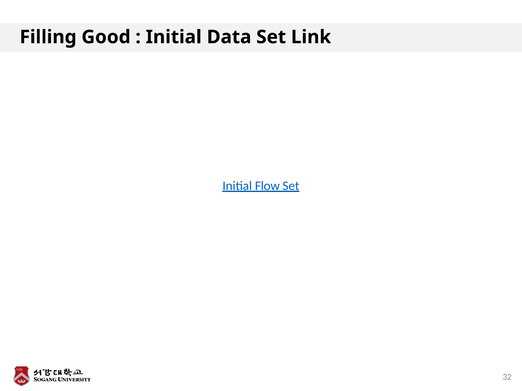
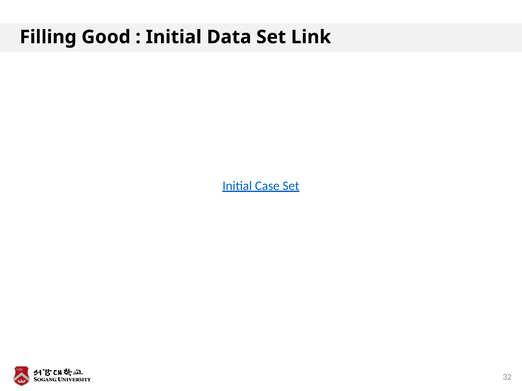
Flow: Flow -> Case
